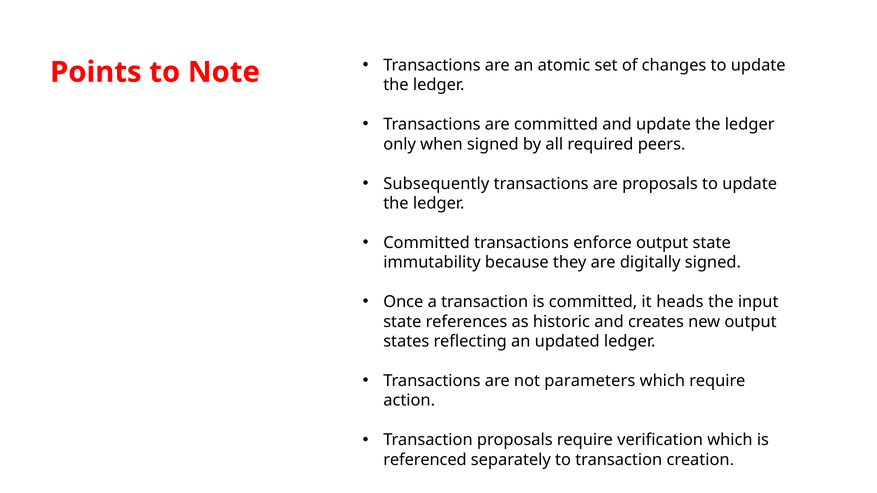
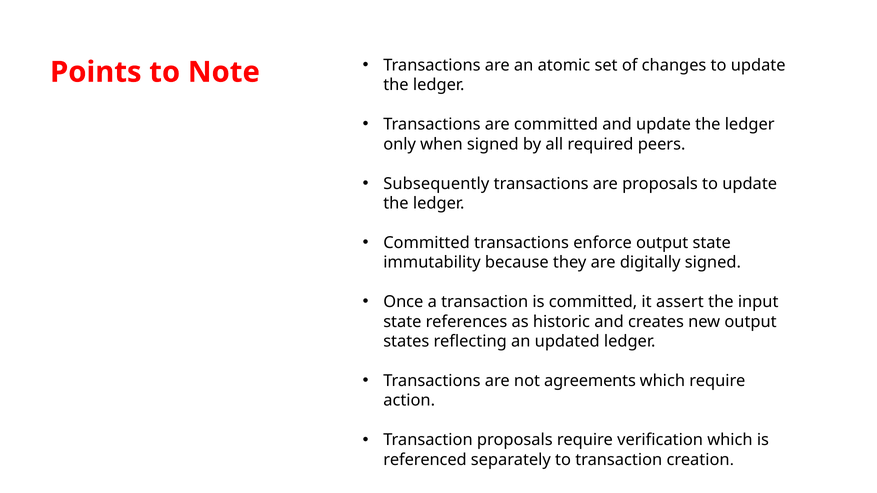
heads: heads -> assert
parameters: parameters -> agreements
